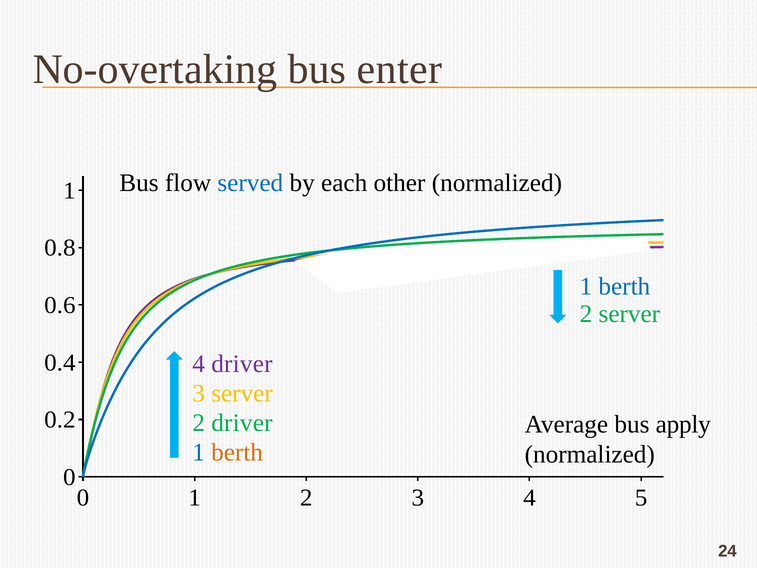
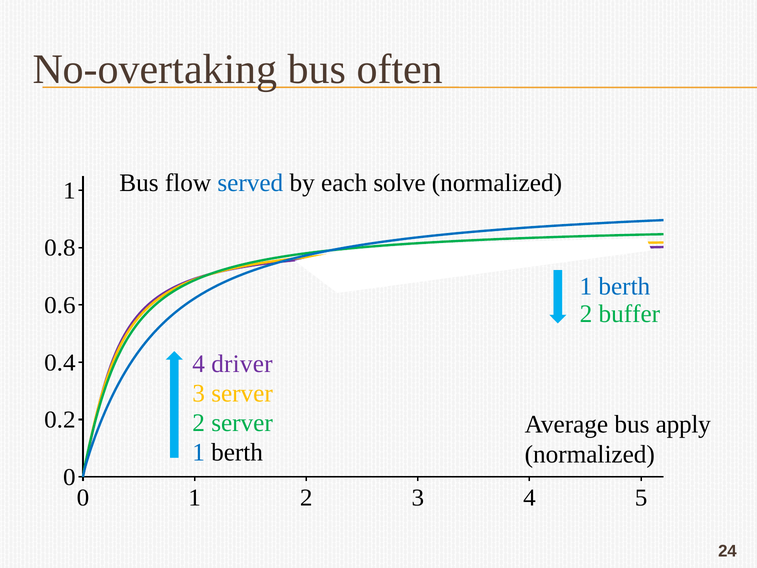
enter: enter -> often
other: other -> solve
2 server: server -> buffer
2 driver: driver -> server
berth at (237, 452) colour: orange -> black
